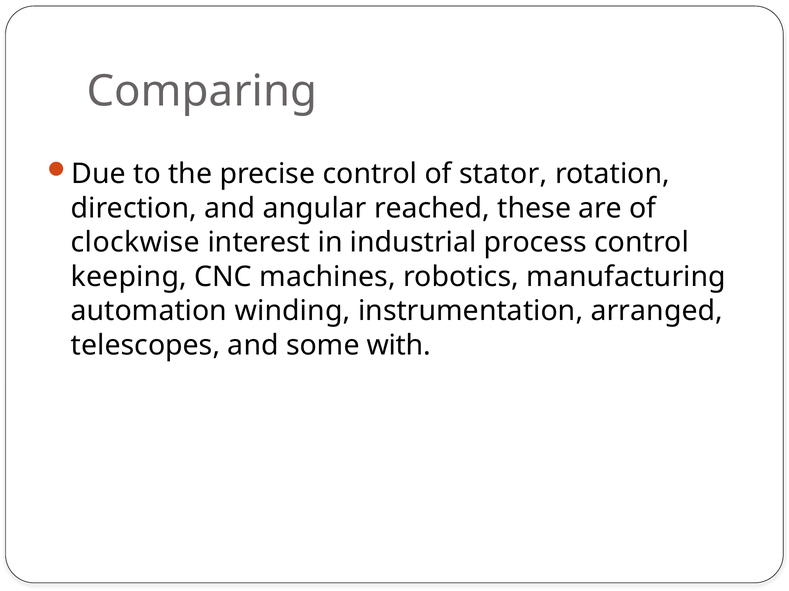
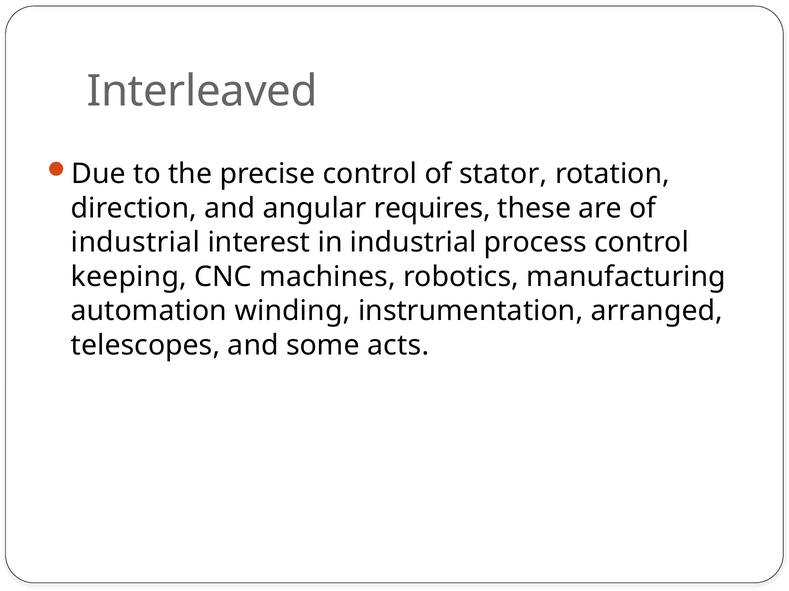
Comparing: Comparing -> Interleaved
reached: reached -> requires
clockwise at (135, 243): clockwise -> industrial
with: with -> acts
